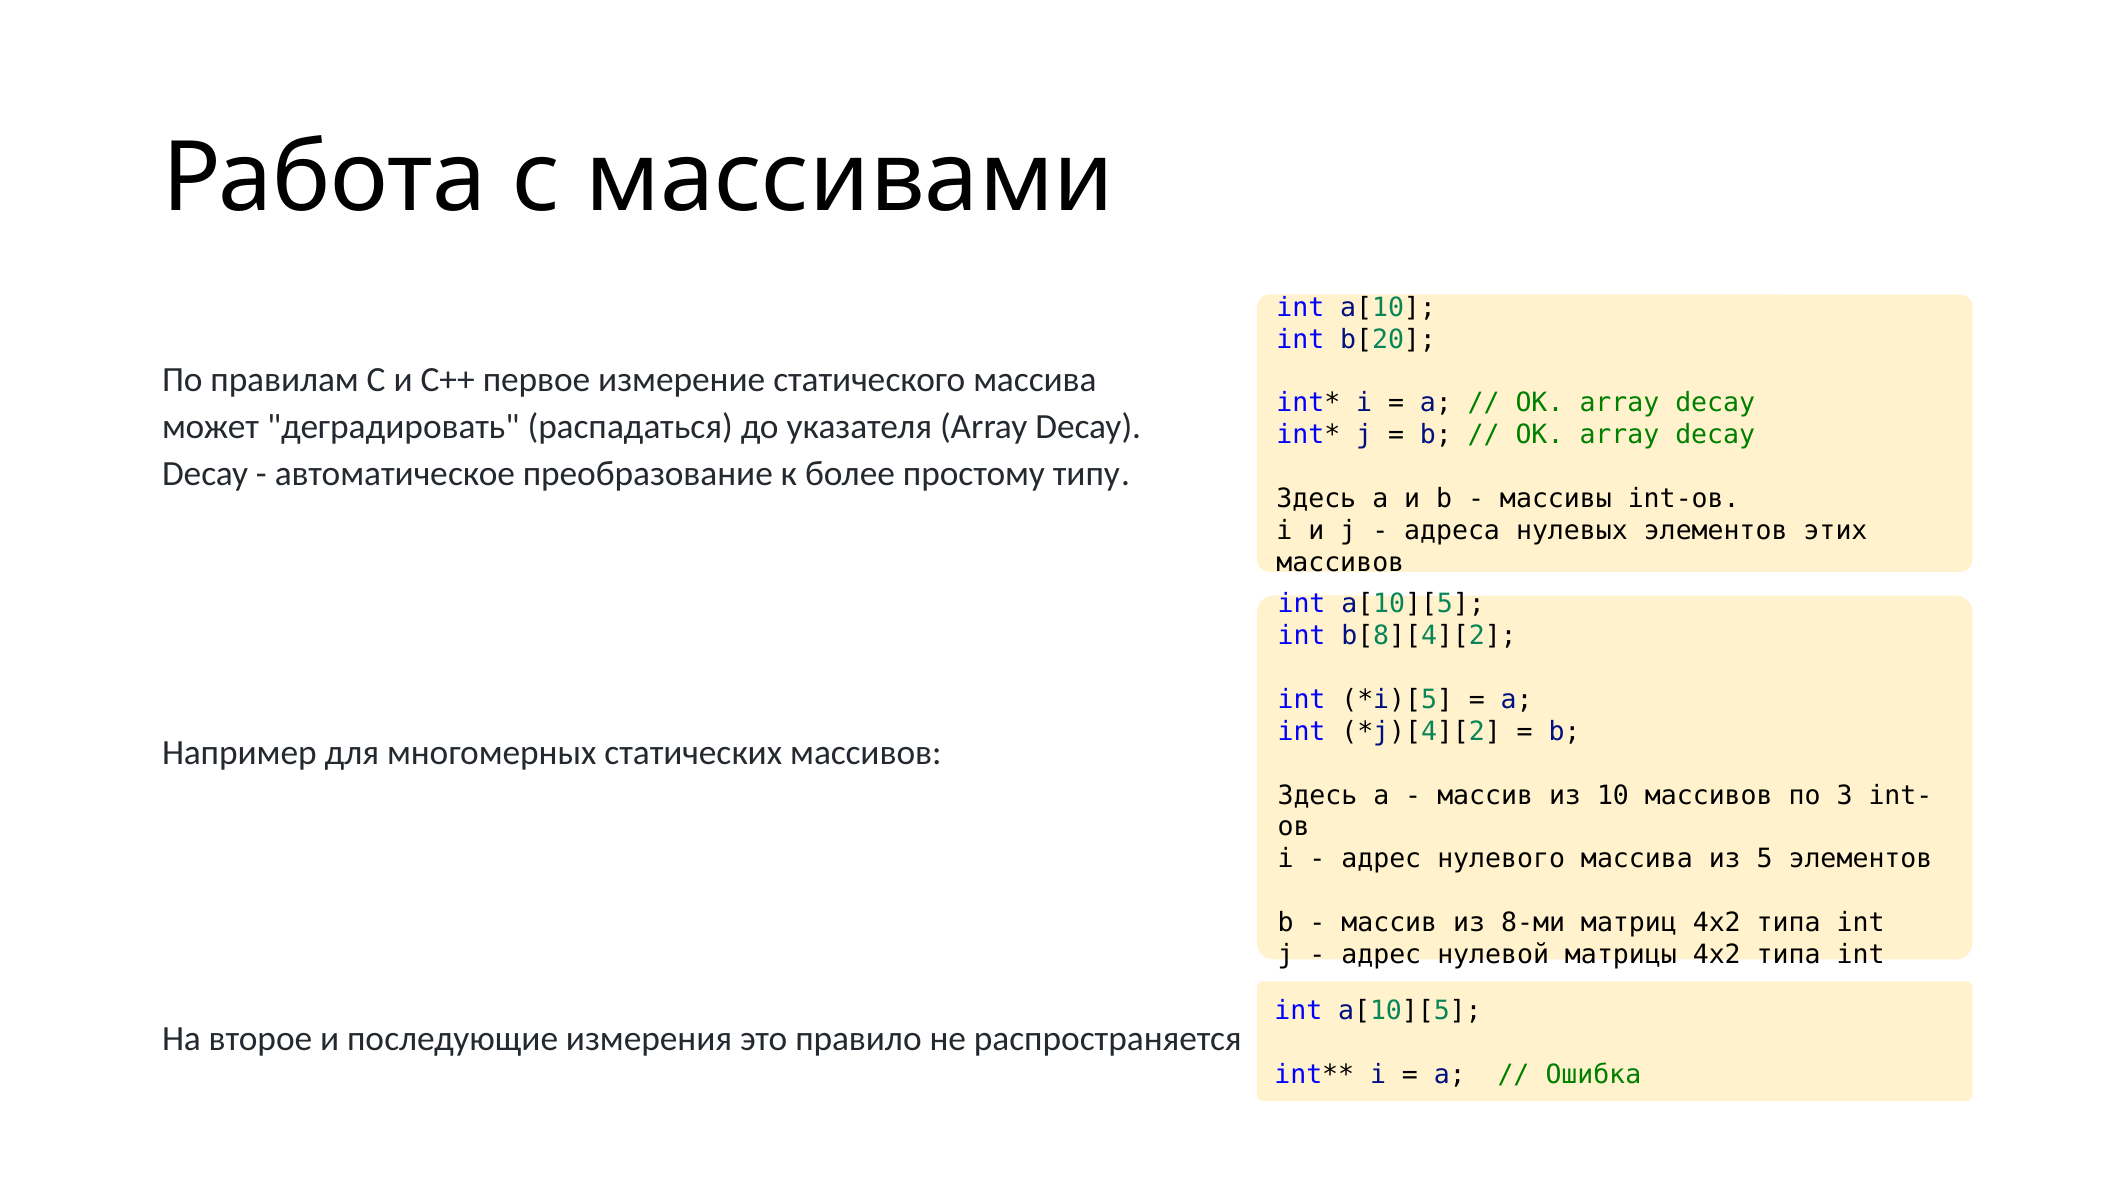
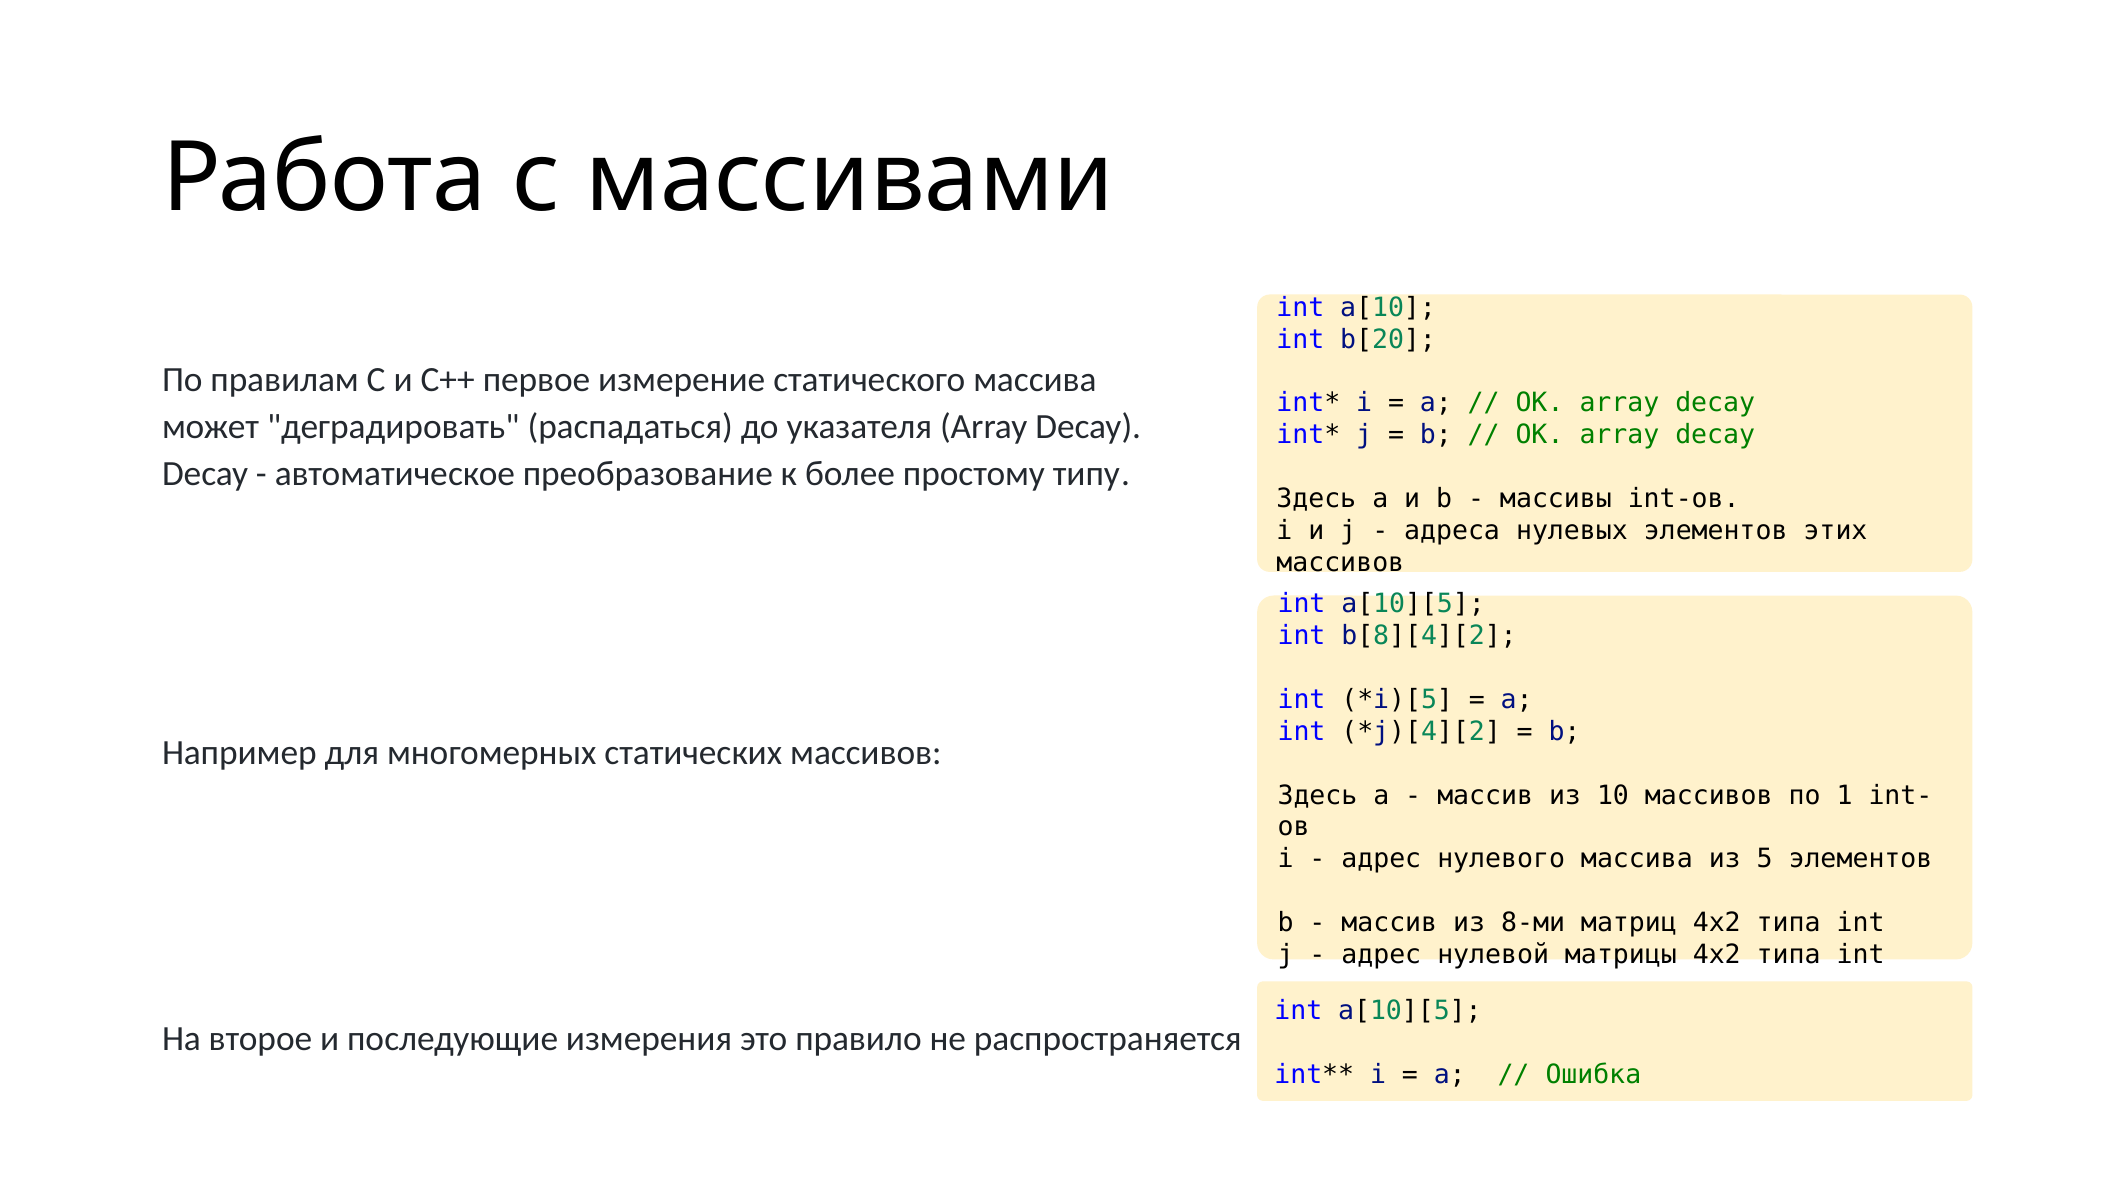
3: 3 -> 1
